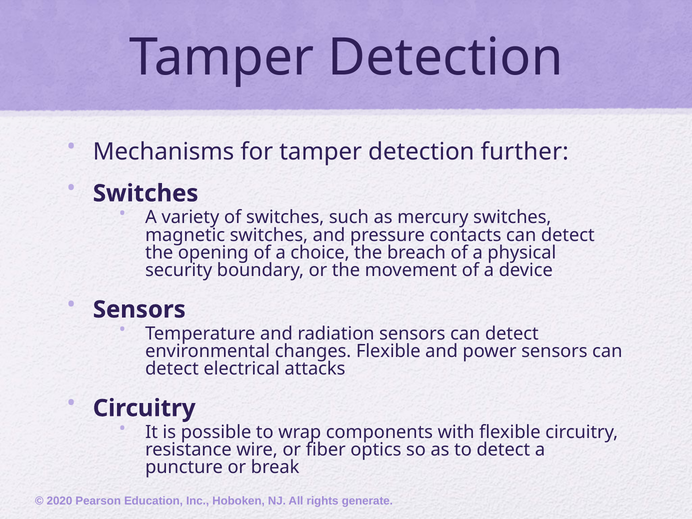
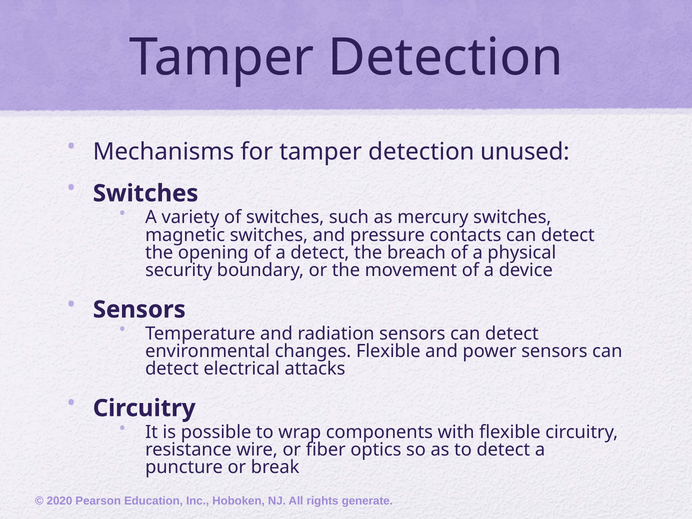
further: further -> unused
a choice: choice -> detect
